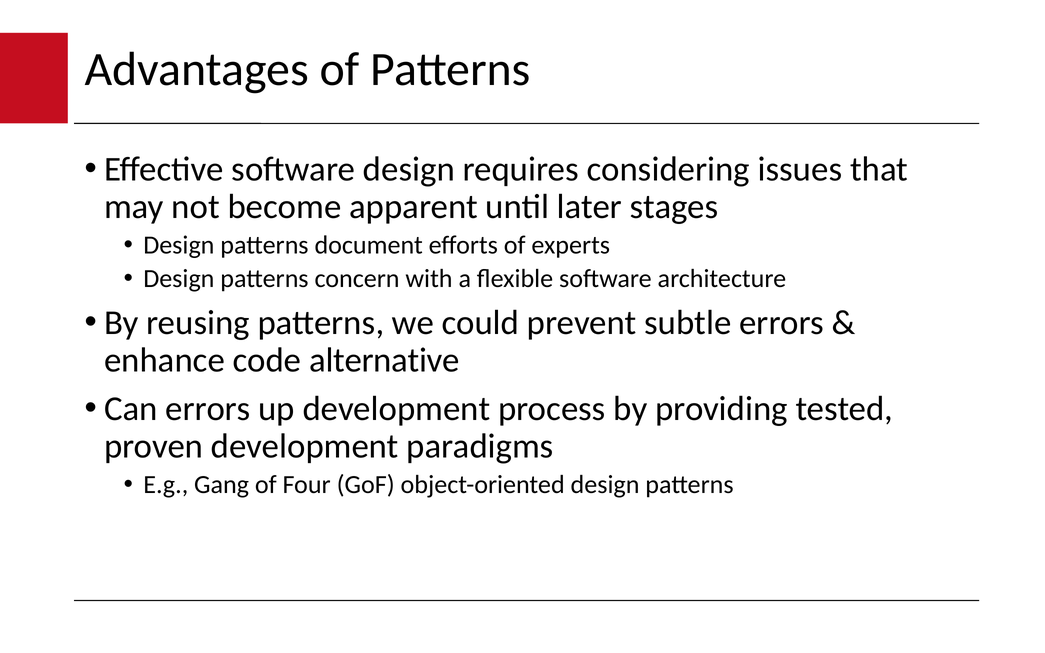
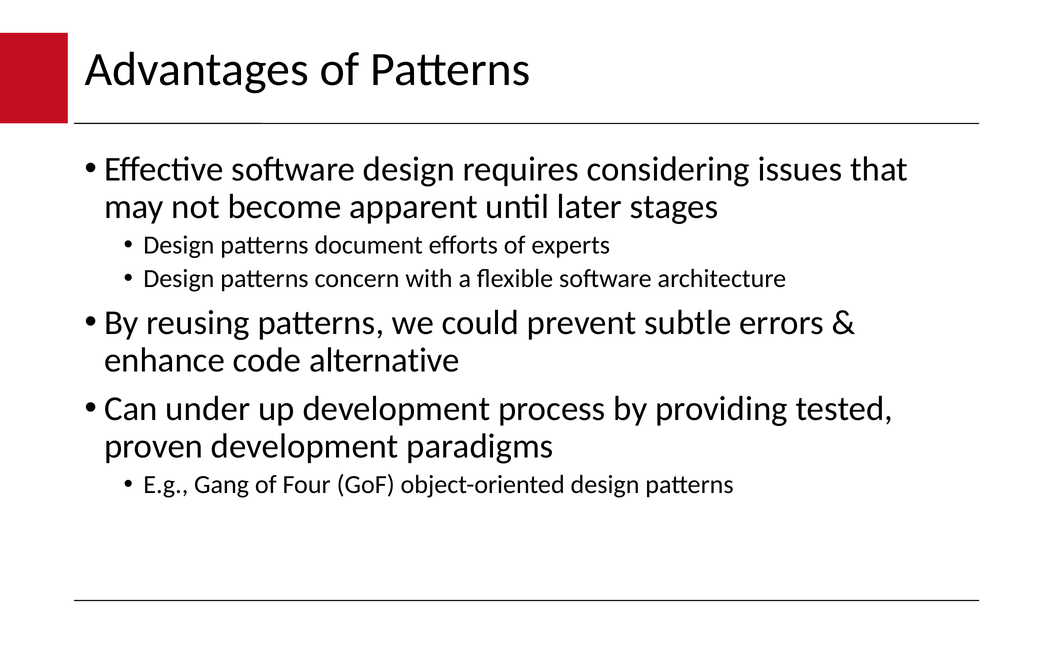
Can errors: errors -> under
